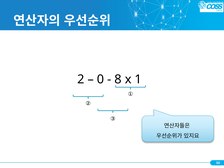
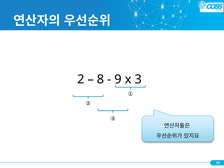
0: 0 -> 8
8: 8 -> 9
1: 1 -> 3
